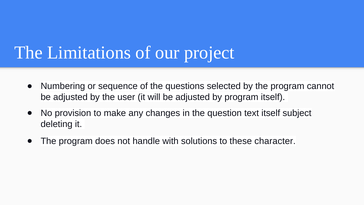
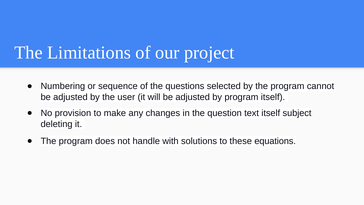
character: character -> equations
